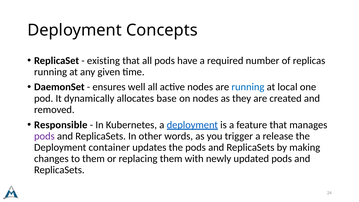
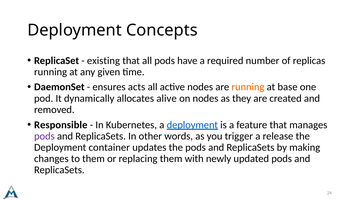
well: well -> acts
running at (248, 87) colour: blue -> orange
local: local -> base
base: base -> alive
